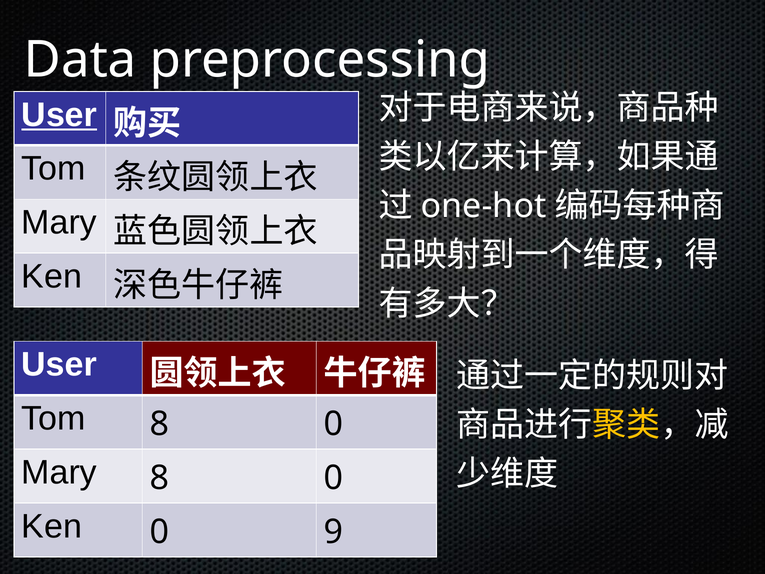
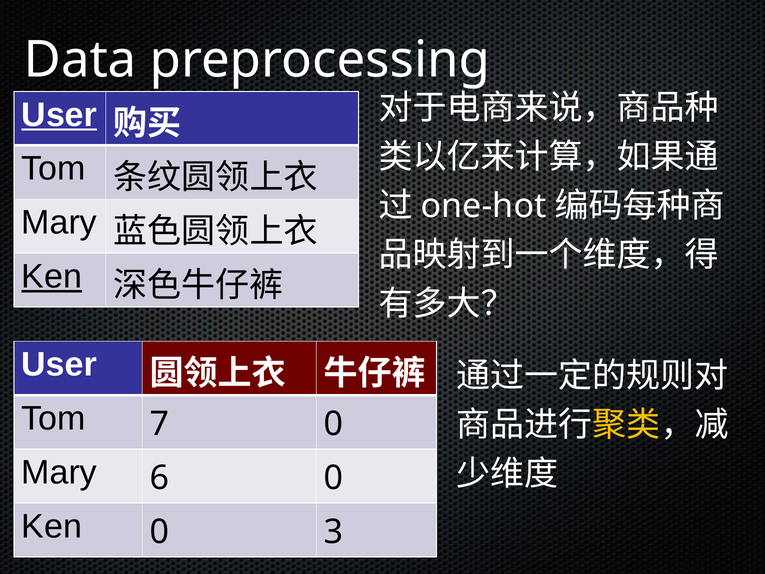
Ken at (52, 276) underline: none -> present
Tom 8: 8 -> 7
Mary 8: 8 -> 6
9: 9 -> 3
